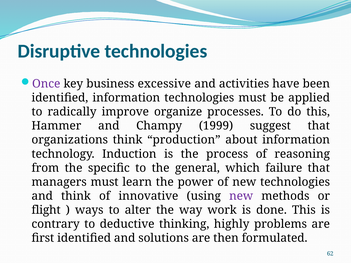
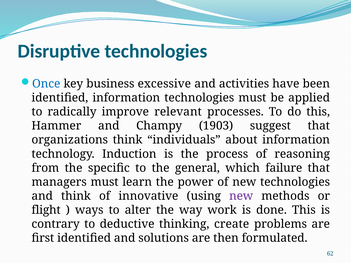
Once colour: purple -> blue
organize: organize -> relevant
1999: 1999 -> 1903
production: production -> individuals
highly: highly -> create
